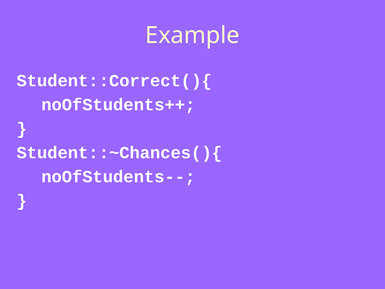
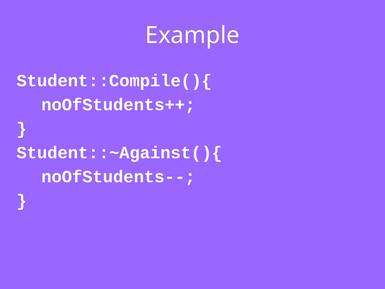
Student::Correct(){: Student::Correct(){ -> Student::Compile(){
Student::~Chances(){: Student::~Chances(){ -> Student::~Against(){
